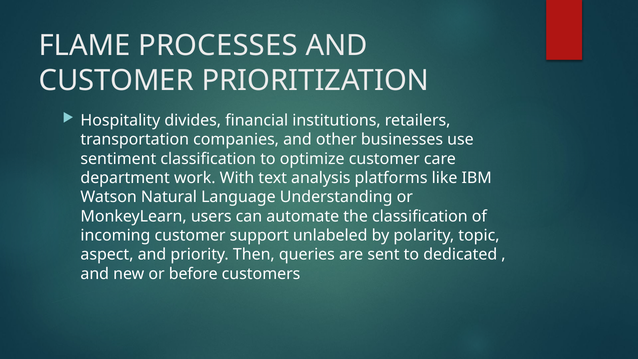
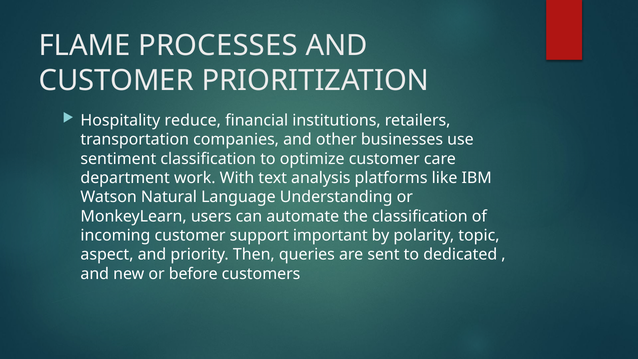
divides: divides -> reduce
unlabeled: unlabeled -> important
